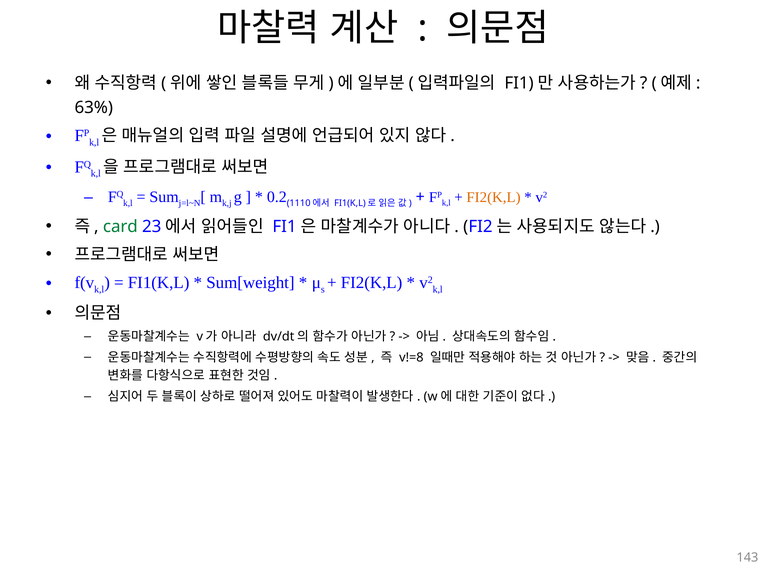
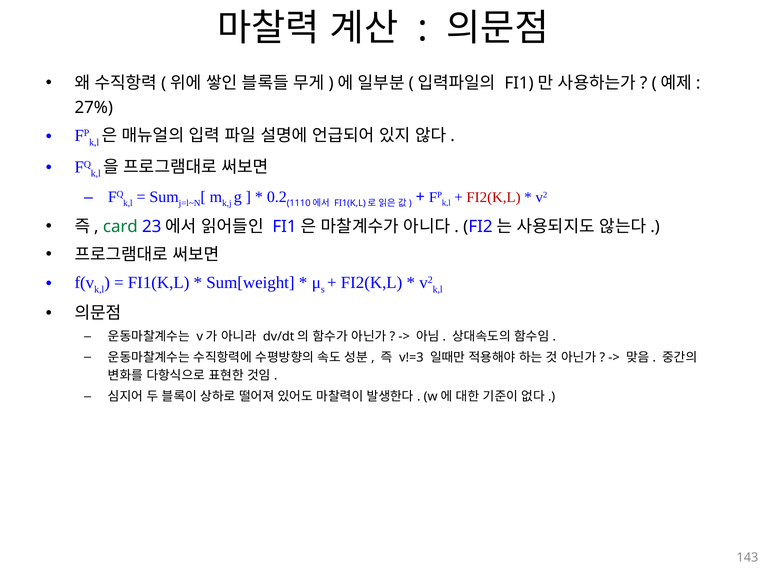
63%: 63% -> 27%
FI2(K,L at (494, 197) colour: orange -> red
v!=8: v!=8 -> v!=3
